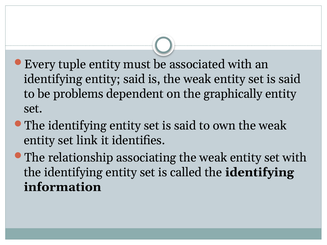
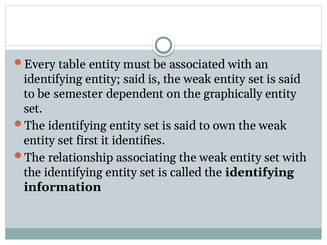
tuple: tuple -> table
problems: problems -> semester
link: link -> first
